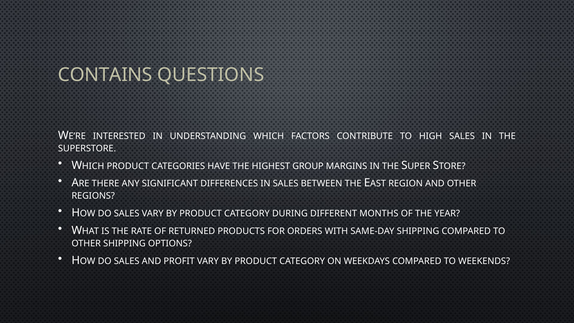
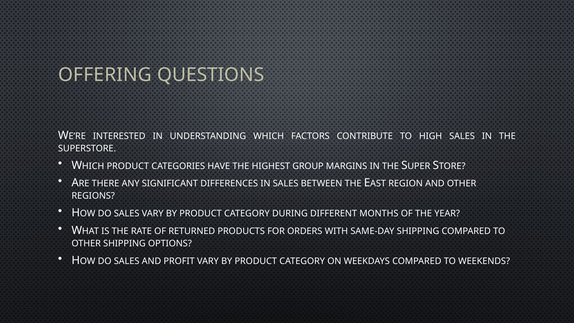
CONTAINS: CONTAINS -> OFFERING
